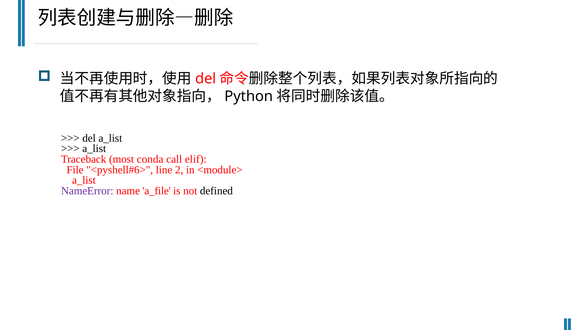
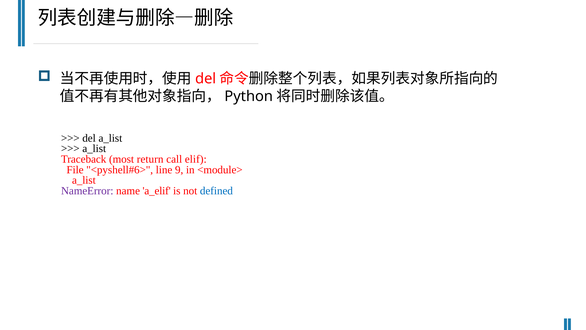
conda: conda -> return
2: 2 -> 9
a_file: a_file -> a_elif
defined colour: black -> blue
